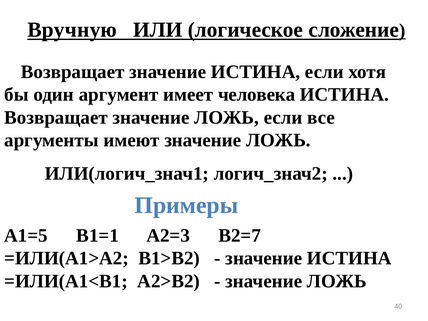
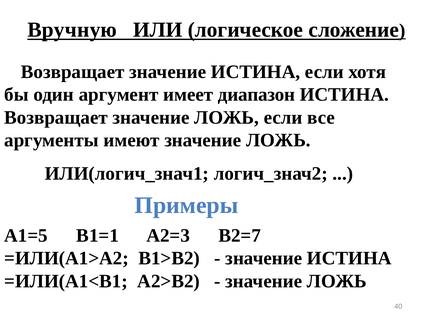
человека: человека -> диапазон
